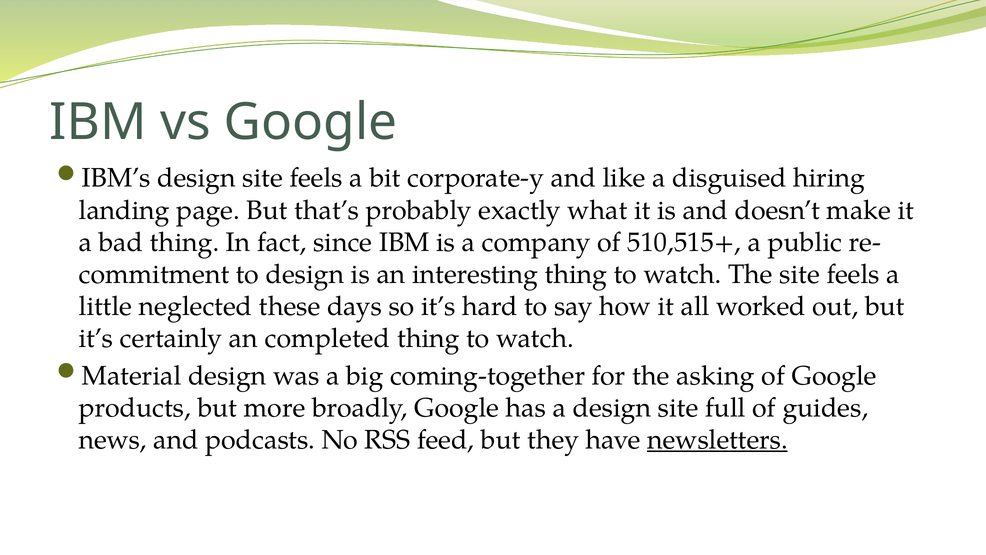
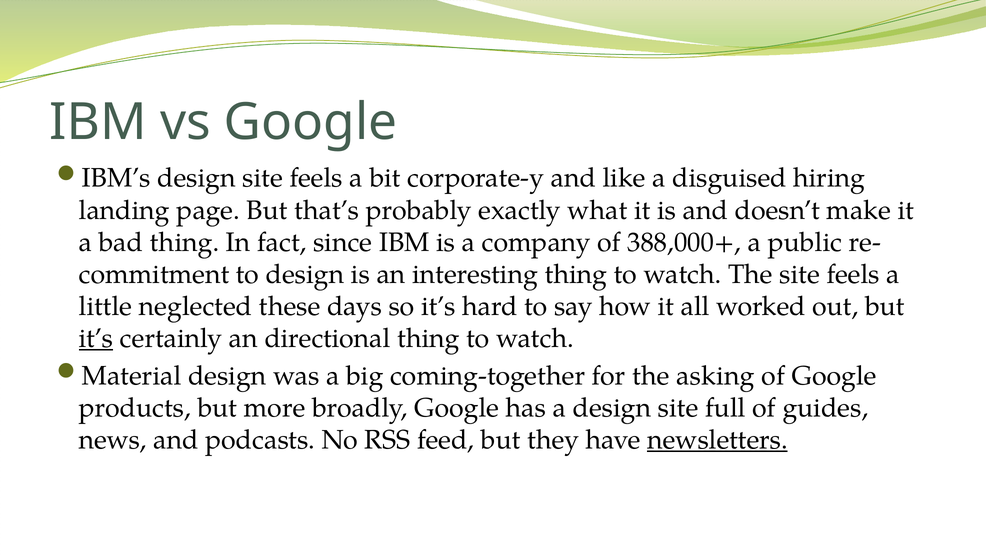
510,515+: 510,515+ -> 388,000+
it’s at (96, 338) underline: none -> present
completed: completed -> directional
